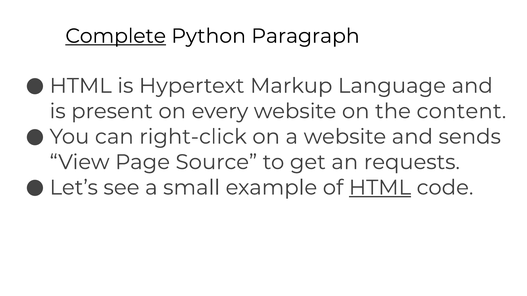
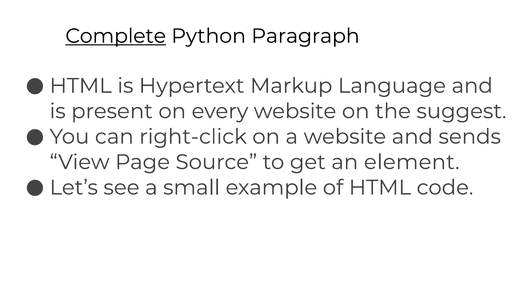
content: content -> suggest
requests: requests -> element
HTML at (380, 188) underline: present -> none
